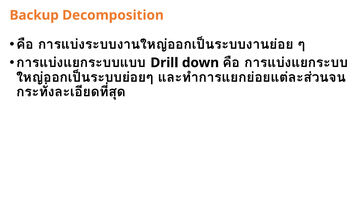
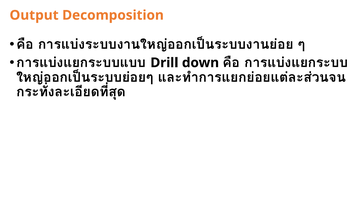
Backup: Backup -> Output
